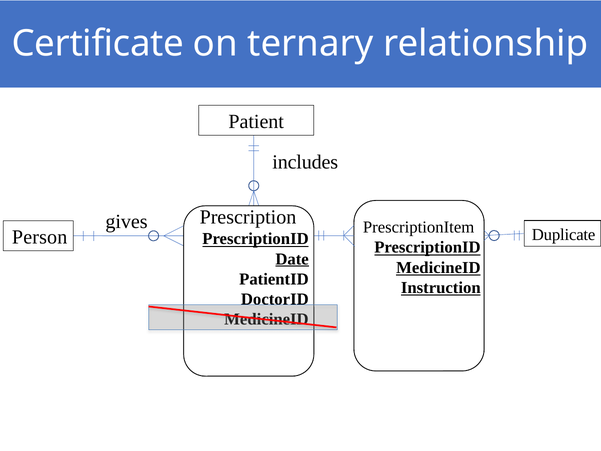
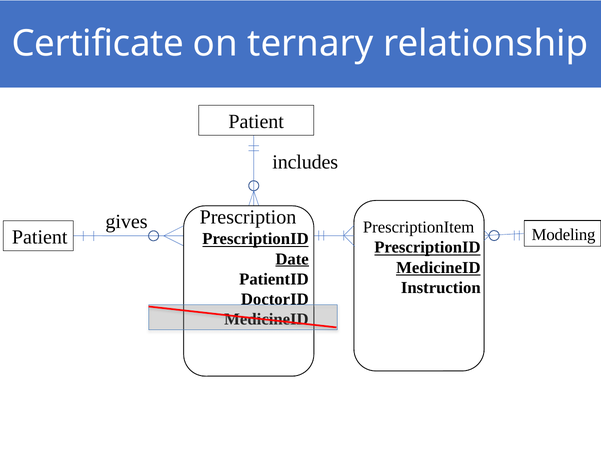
Duplicate: Duplicate -> Modeling
Person at (40, 237): Person -> Patient
Instruction underline: present -> none
